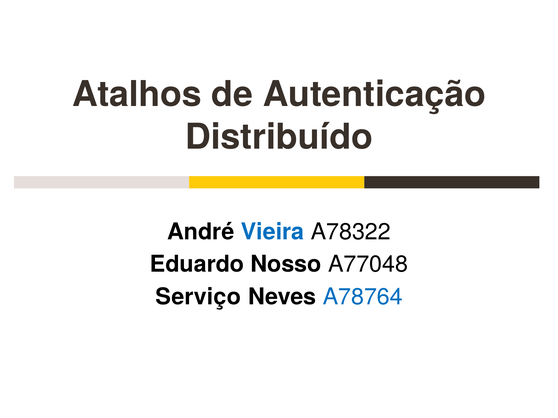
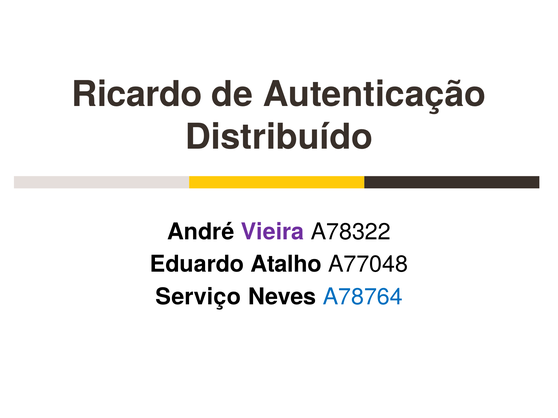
Atalhos: Atalhos -> Ricardo
Vieira colour: blue -> purple
Nosso: Nosso -> Atalho
